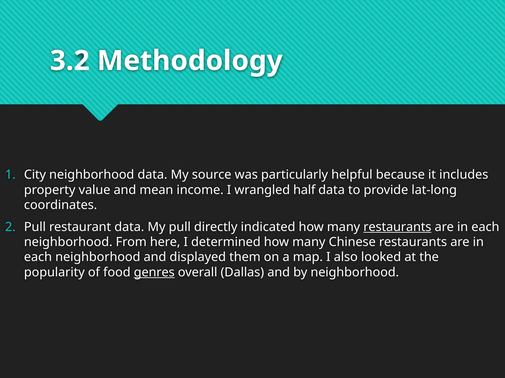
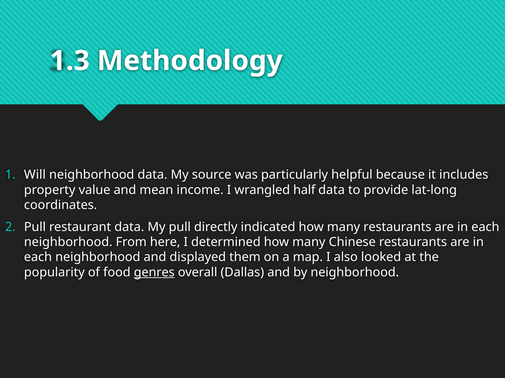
3.2: 3.2 -> 1.3
City: City -> Will
restaurants at (397, 227) underline: present -> none
